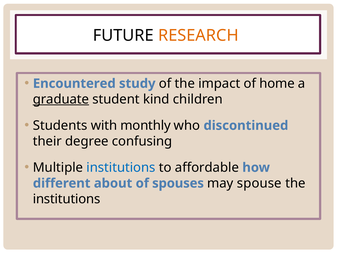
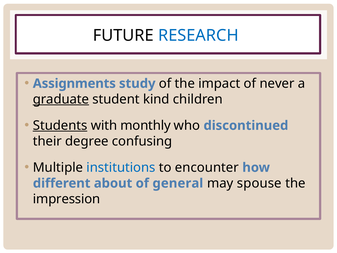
RESEARCH colour: orange -> blue
Encountered: Encountered -> Assignments
home: home -> never
Students underline: none -> present
affordable: affordable -> encounter
spouses: spouses -> general
institutions at (67, 199): institutions -> impression
